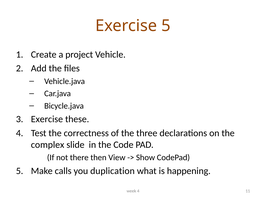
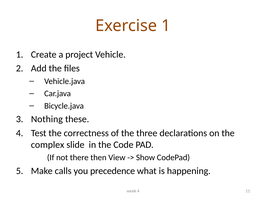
Exercise 5: 5 -> 1
Exercise at (47, 119): Exercise -> Nothing
duplication: duplication -> precedence
